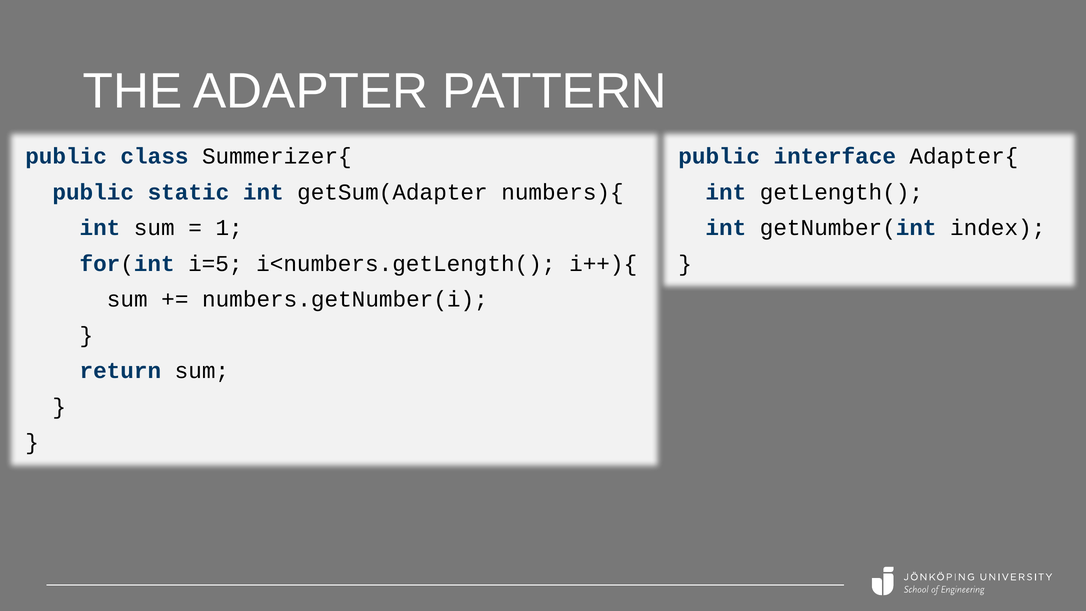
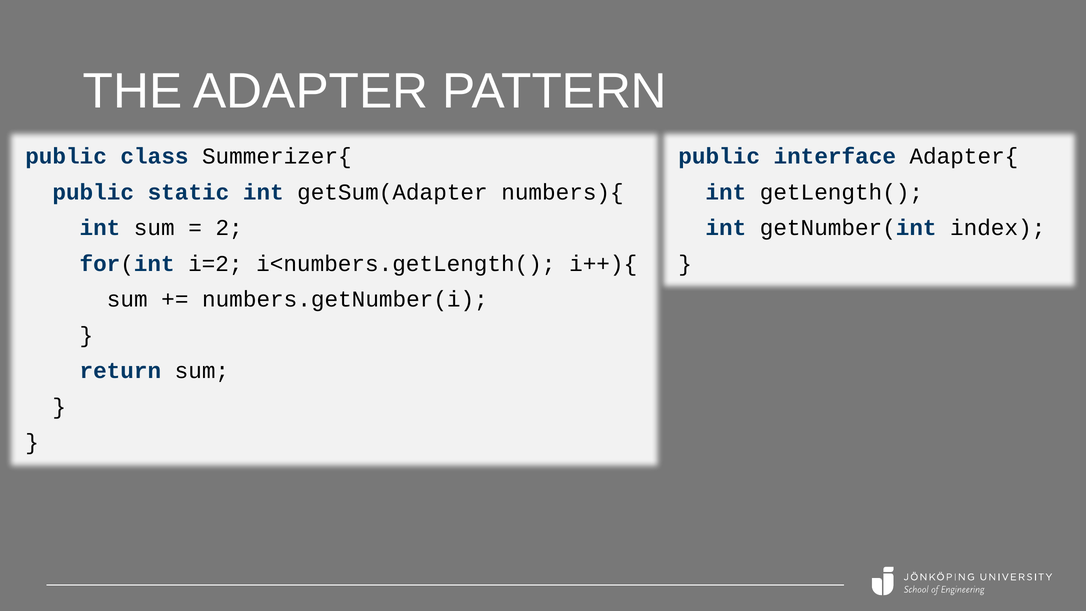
1: 1 -> 2
i=5: i=5 -> i=2
